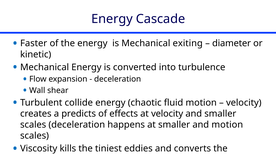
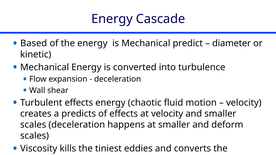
Faster: Faster -> Based
exiting: exiting -> predict
Turbulent collide: collide -> effects
and motion: motion -> deform
